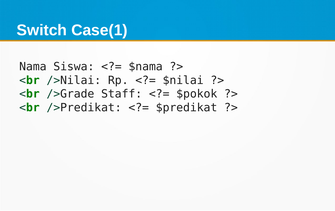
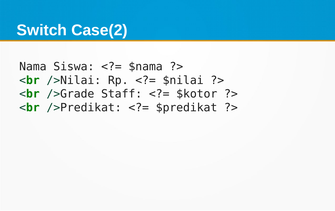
Case(1: Case(1 -> Case(2
$pokok: $pokok -> $kotor
